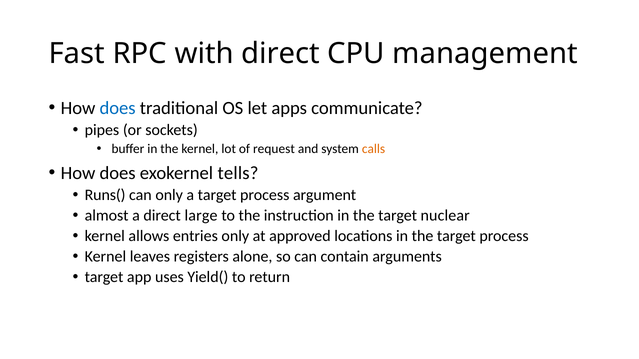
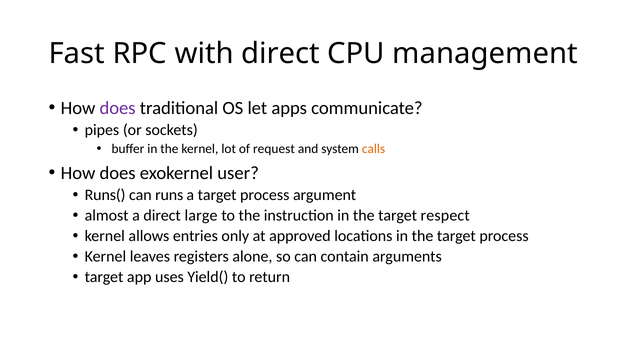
does at (118, 108) colour: blue -> purple
tells: tells -> user
can only: only -> runs
nuclear: nuclear -> respect
